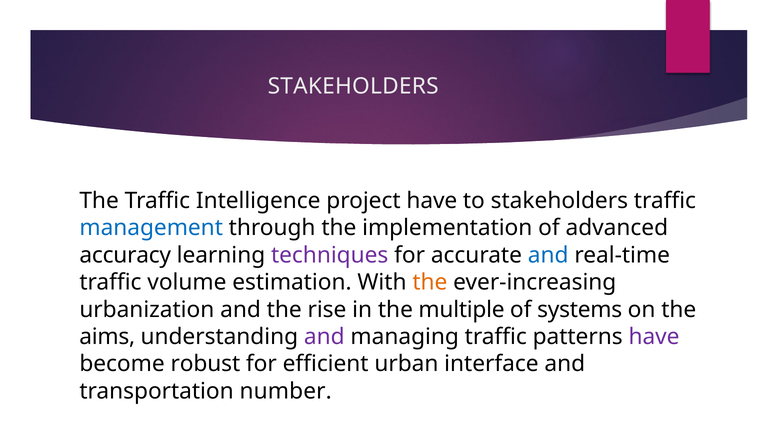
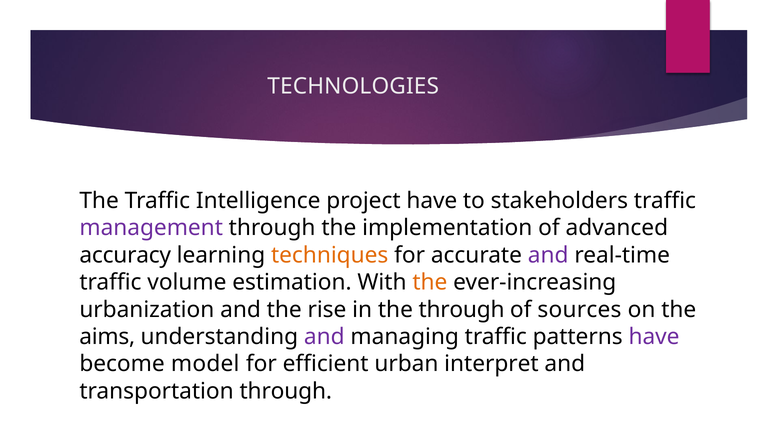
STAKEHOLDERS at (353, 86): STAKEHOLDERS -> TECHNOLOGIES
management colour: blue -> purple
techniques colour: purple -> orange
and at (548, 256) colour: blue -> purple
the multiple: multiple -> through
systems: systems -> sources
robust: robust -> model
interface: interface -> interpret
transportation number: number -> through
